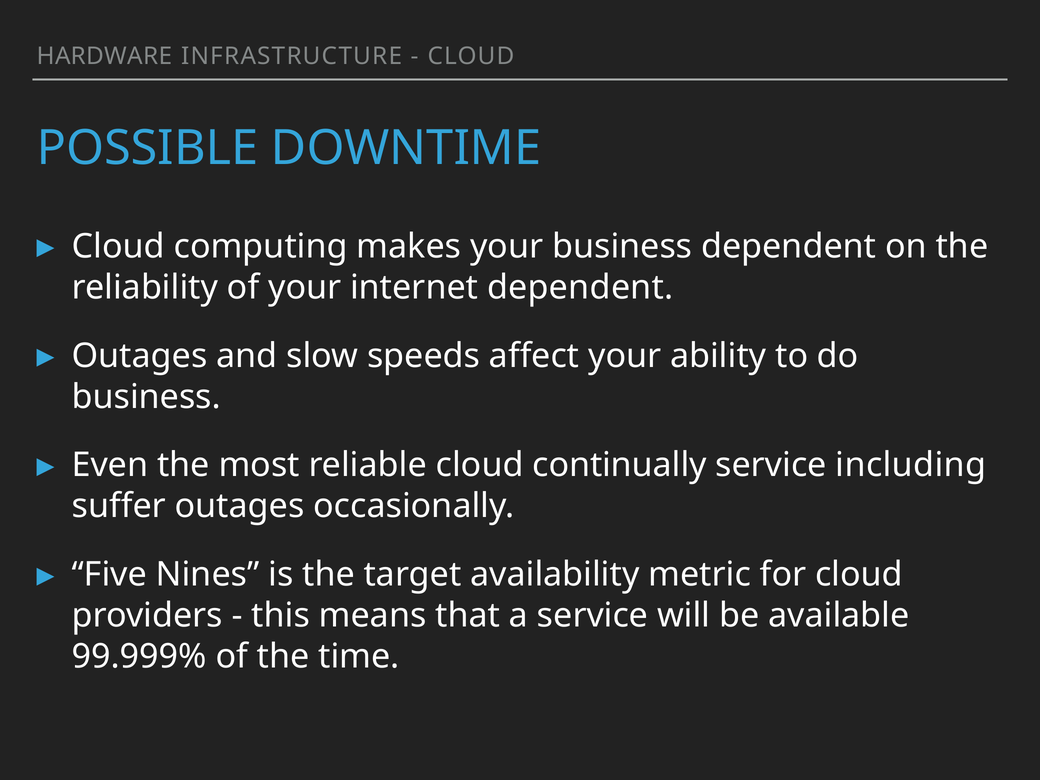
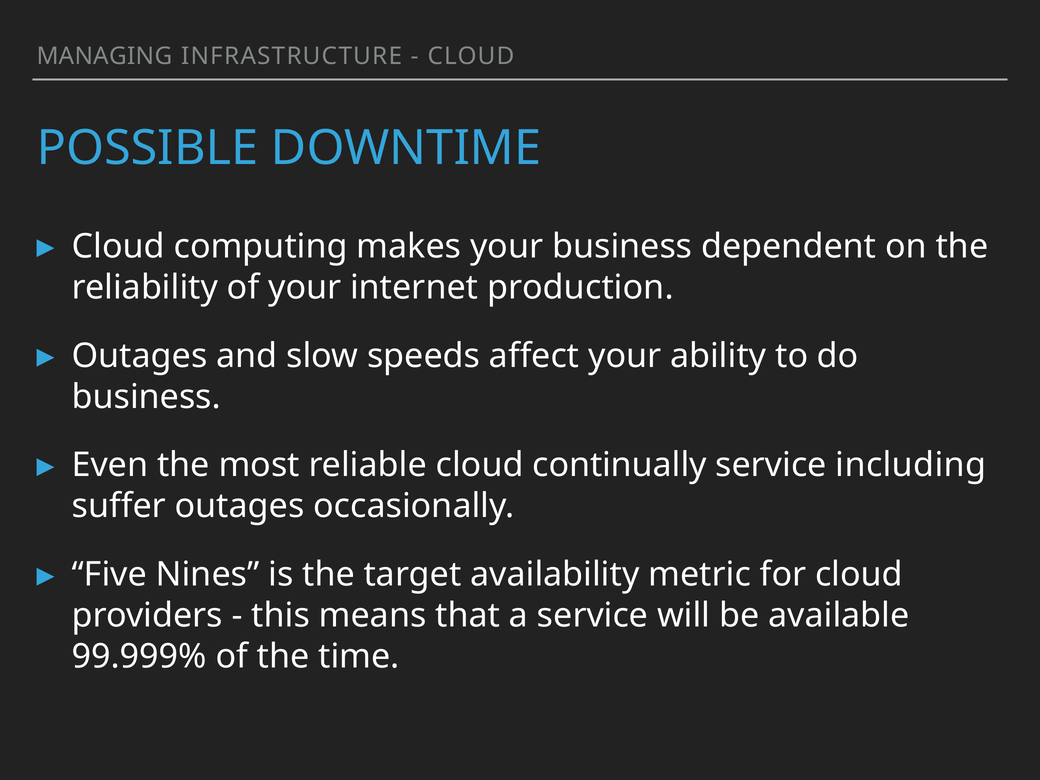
HARDWARE: HARDWARE -> MANAGING
internet dependent: dependent -> production
